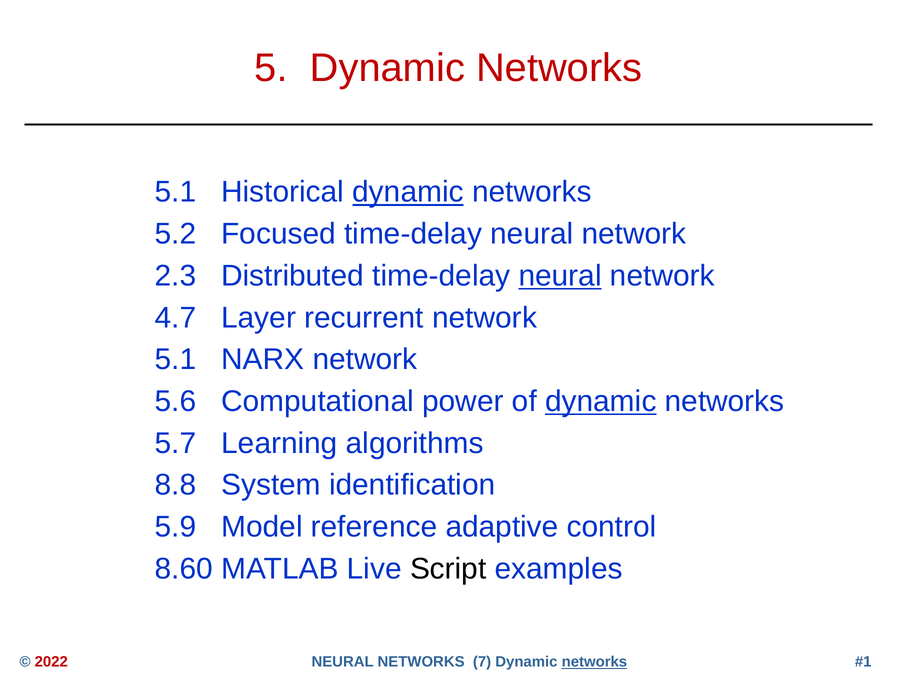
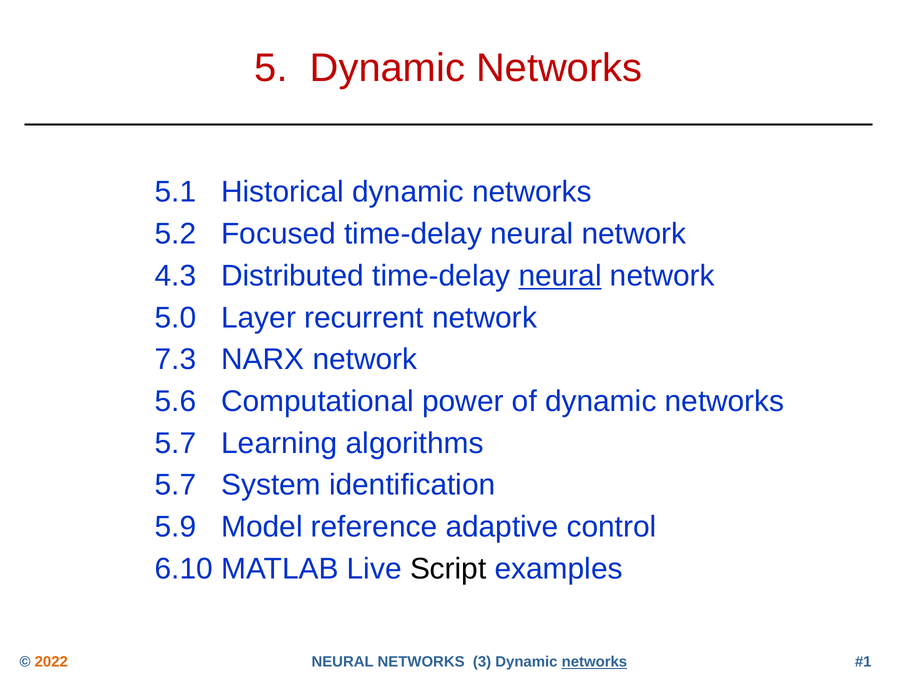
dynamic at (408, 192) underline: present -> none
2.3: 2.3 -> 4.3
4.7: 4.7 -> 5.0
5.1 at (176, 359): 5.1 -> 7.3
dynamic at (601, 401) underline: present -> none
8.8 at (176, 485): 8.8 -> 5.7
8.60: 8.60 -> 6.10
2022 colour: red -> orange
7: 7 -> 3
